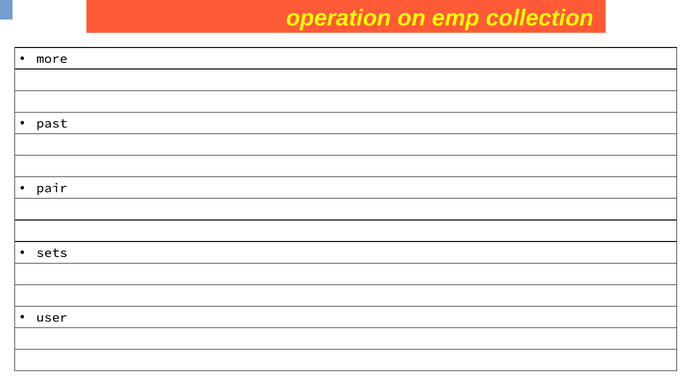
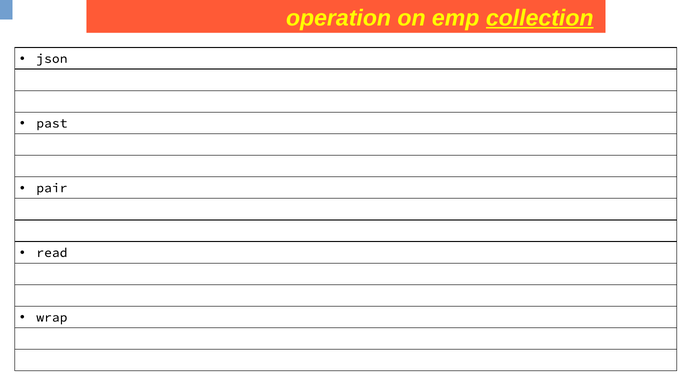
collection underline: none -> present
more: more -> json
sets: sets -> read
user: user -> wrap
